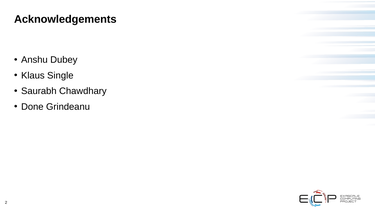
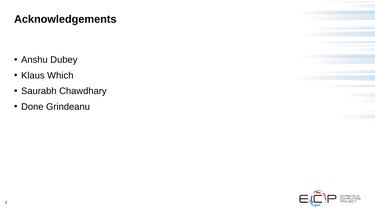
Single: Single -> Which
